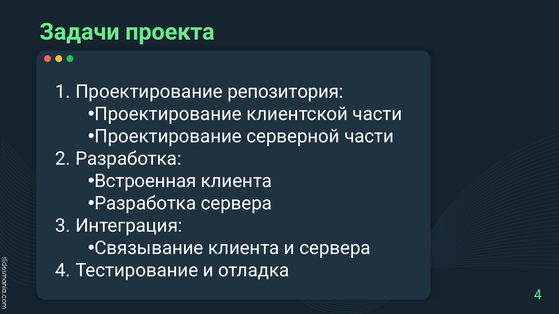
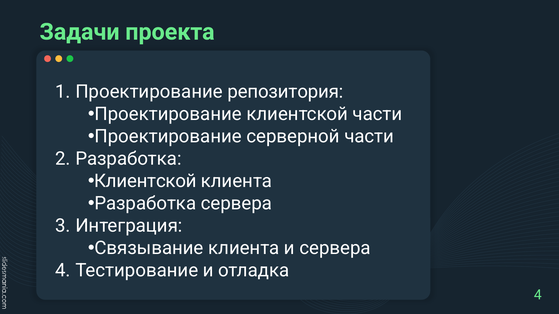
Встроенная at (145, 181): Встроенная -> Клиентской
